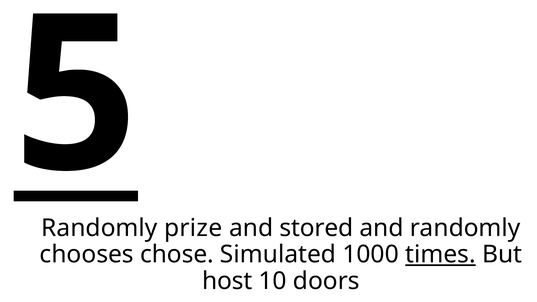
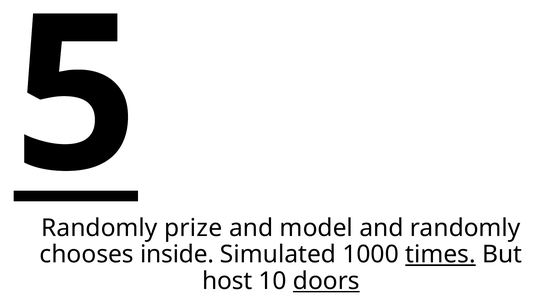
stored: stored -> model
chose: chose -> inside
doors underline: none -> present
